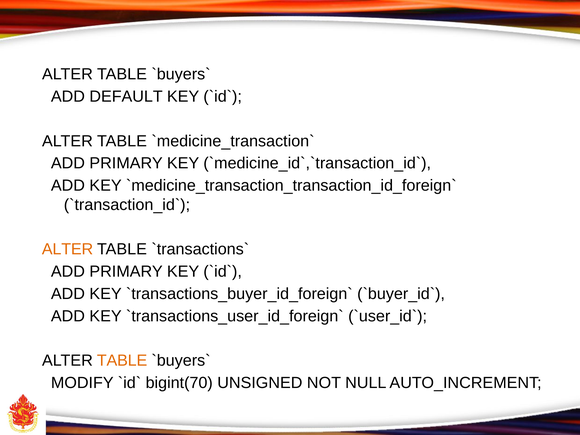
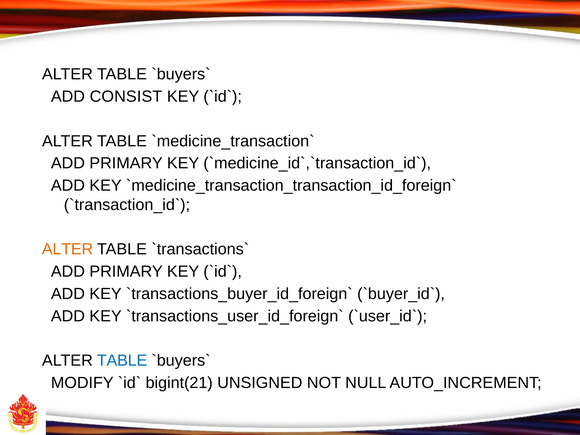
DEFAULT: DEFAULT -> CONSIST
TABLE at (122, 361) colour: orange -> blue
bigint(70: bigint(70 -> bigint(21
